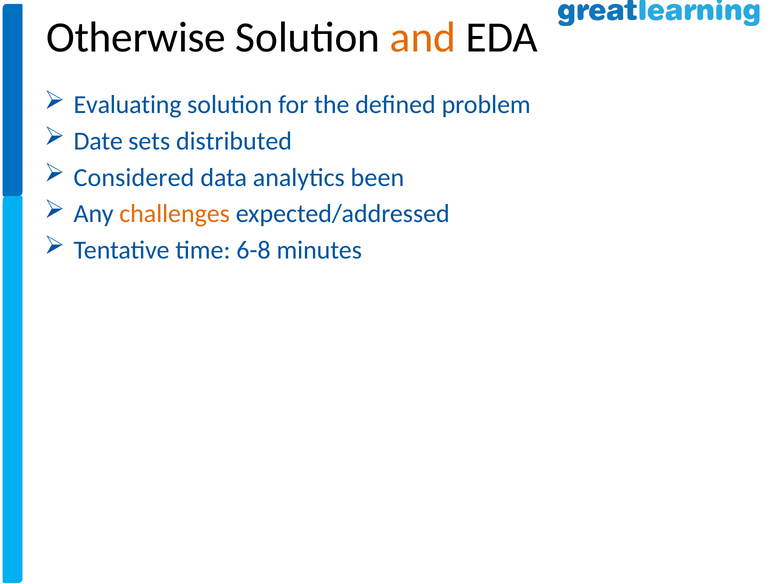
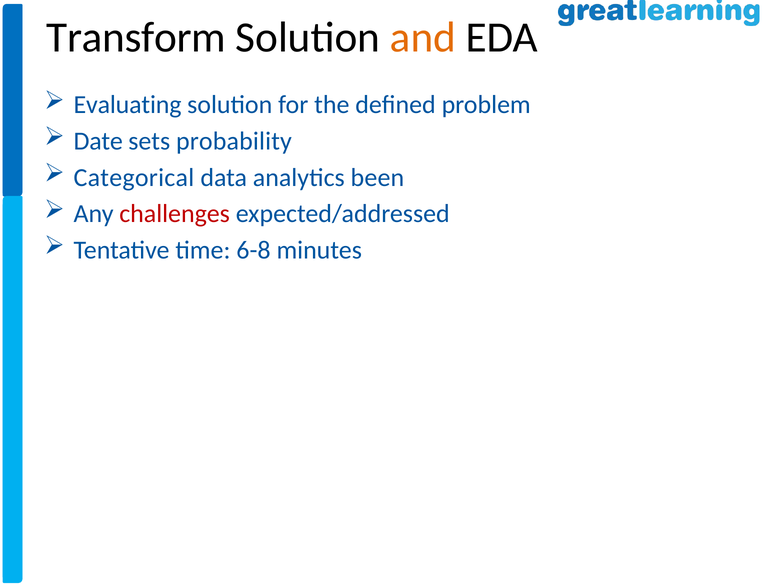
Otherwise: Otherwise -> Transform
distributed: distributed -> probability
Considered: Considered -> Categorical
challenges colour: orange -> red
